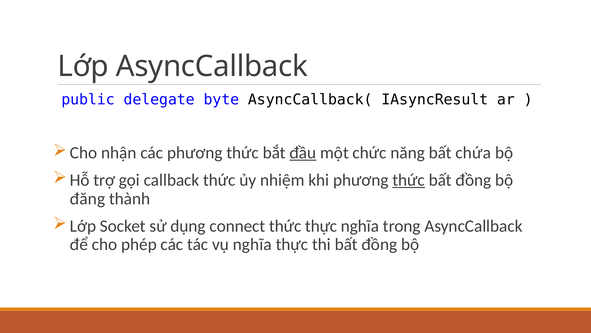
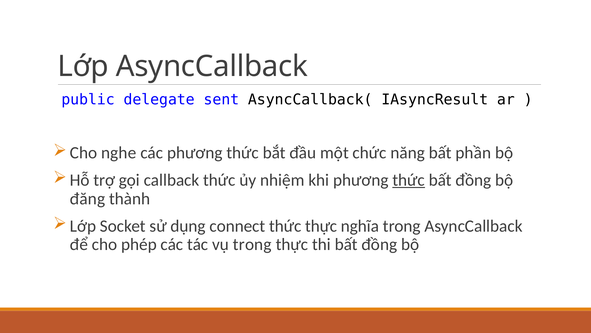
byte: byte -> sent
nhận: nhận -> nghe
đầu underline: present -> none
chứa: chứa -> phần
vụ nghĩa: nghĩa -> trong
